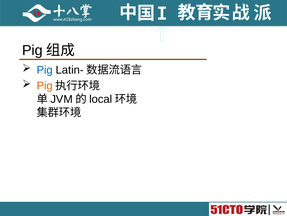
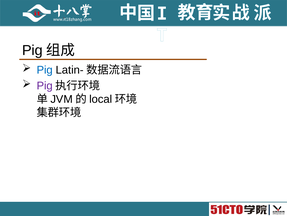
Pig at (45, 85) colour: orange -> purple
